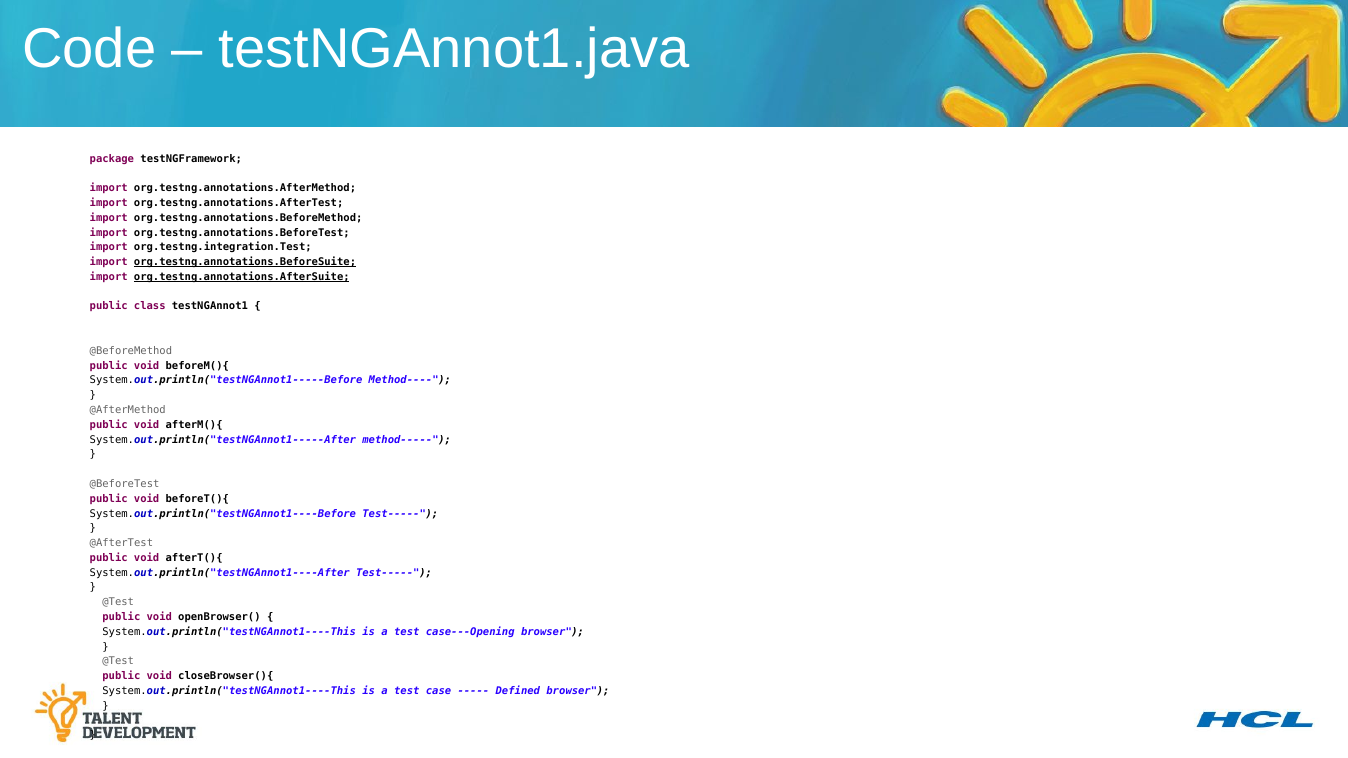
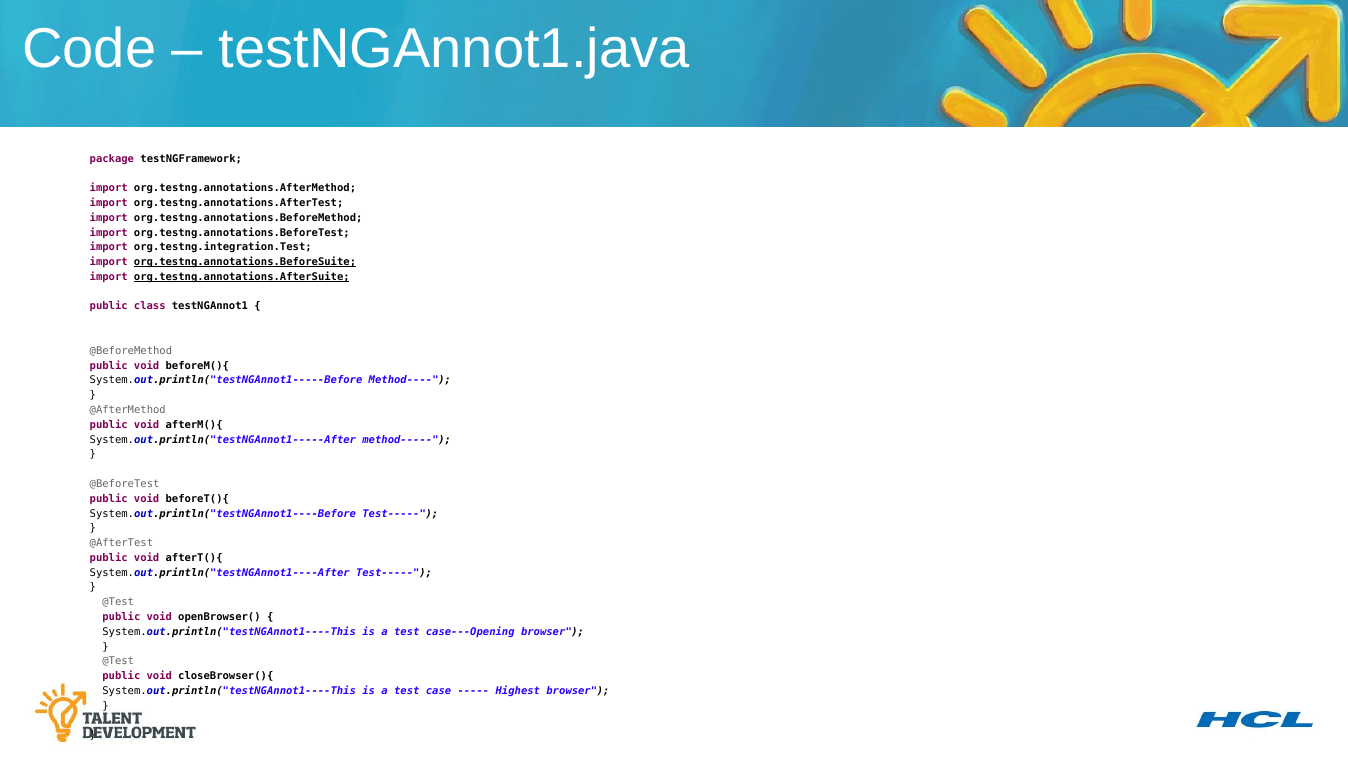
Defined: Defined -> Highest
